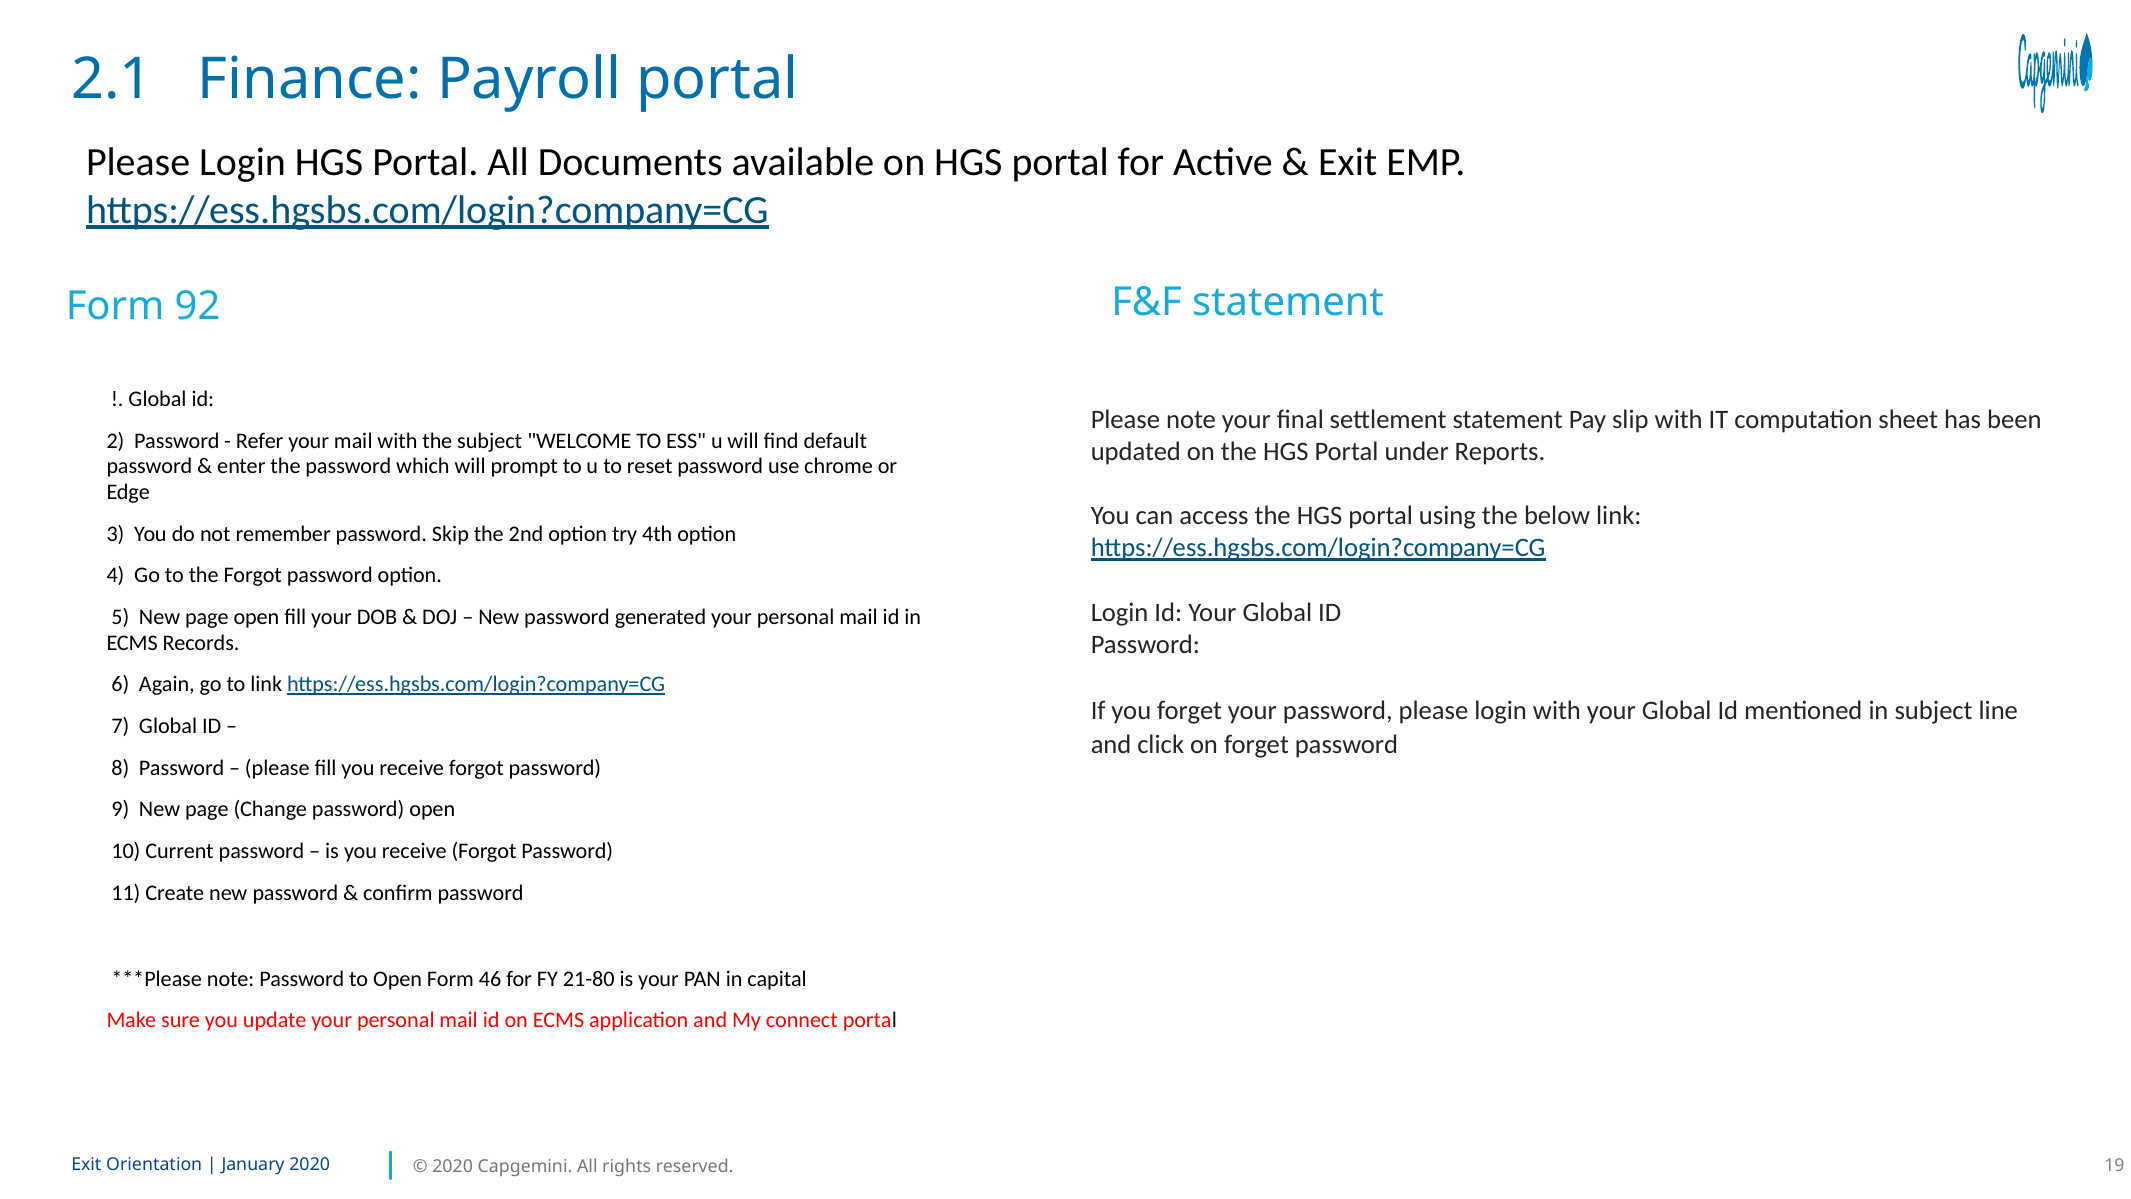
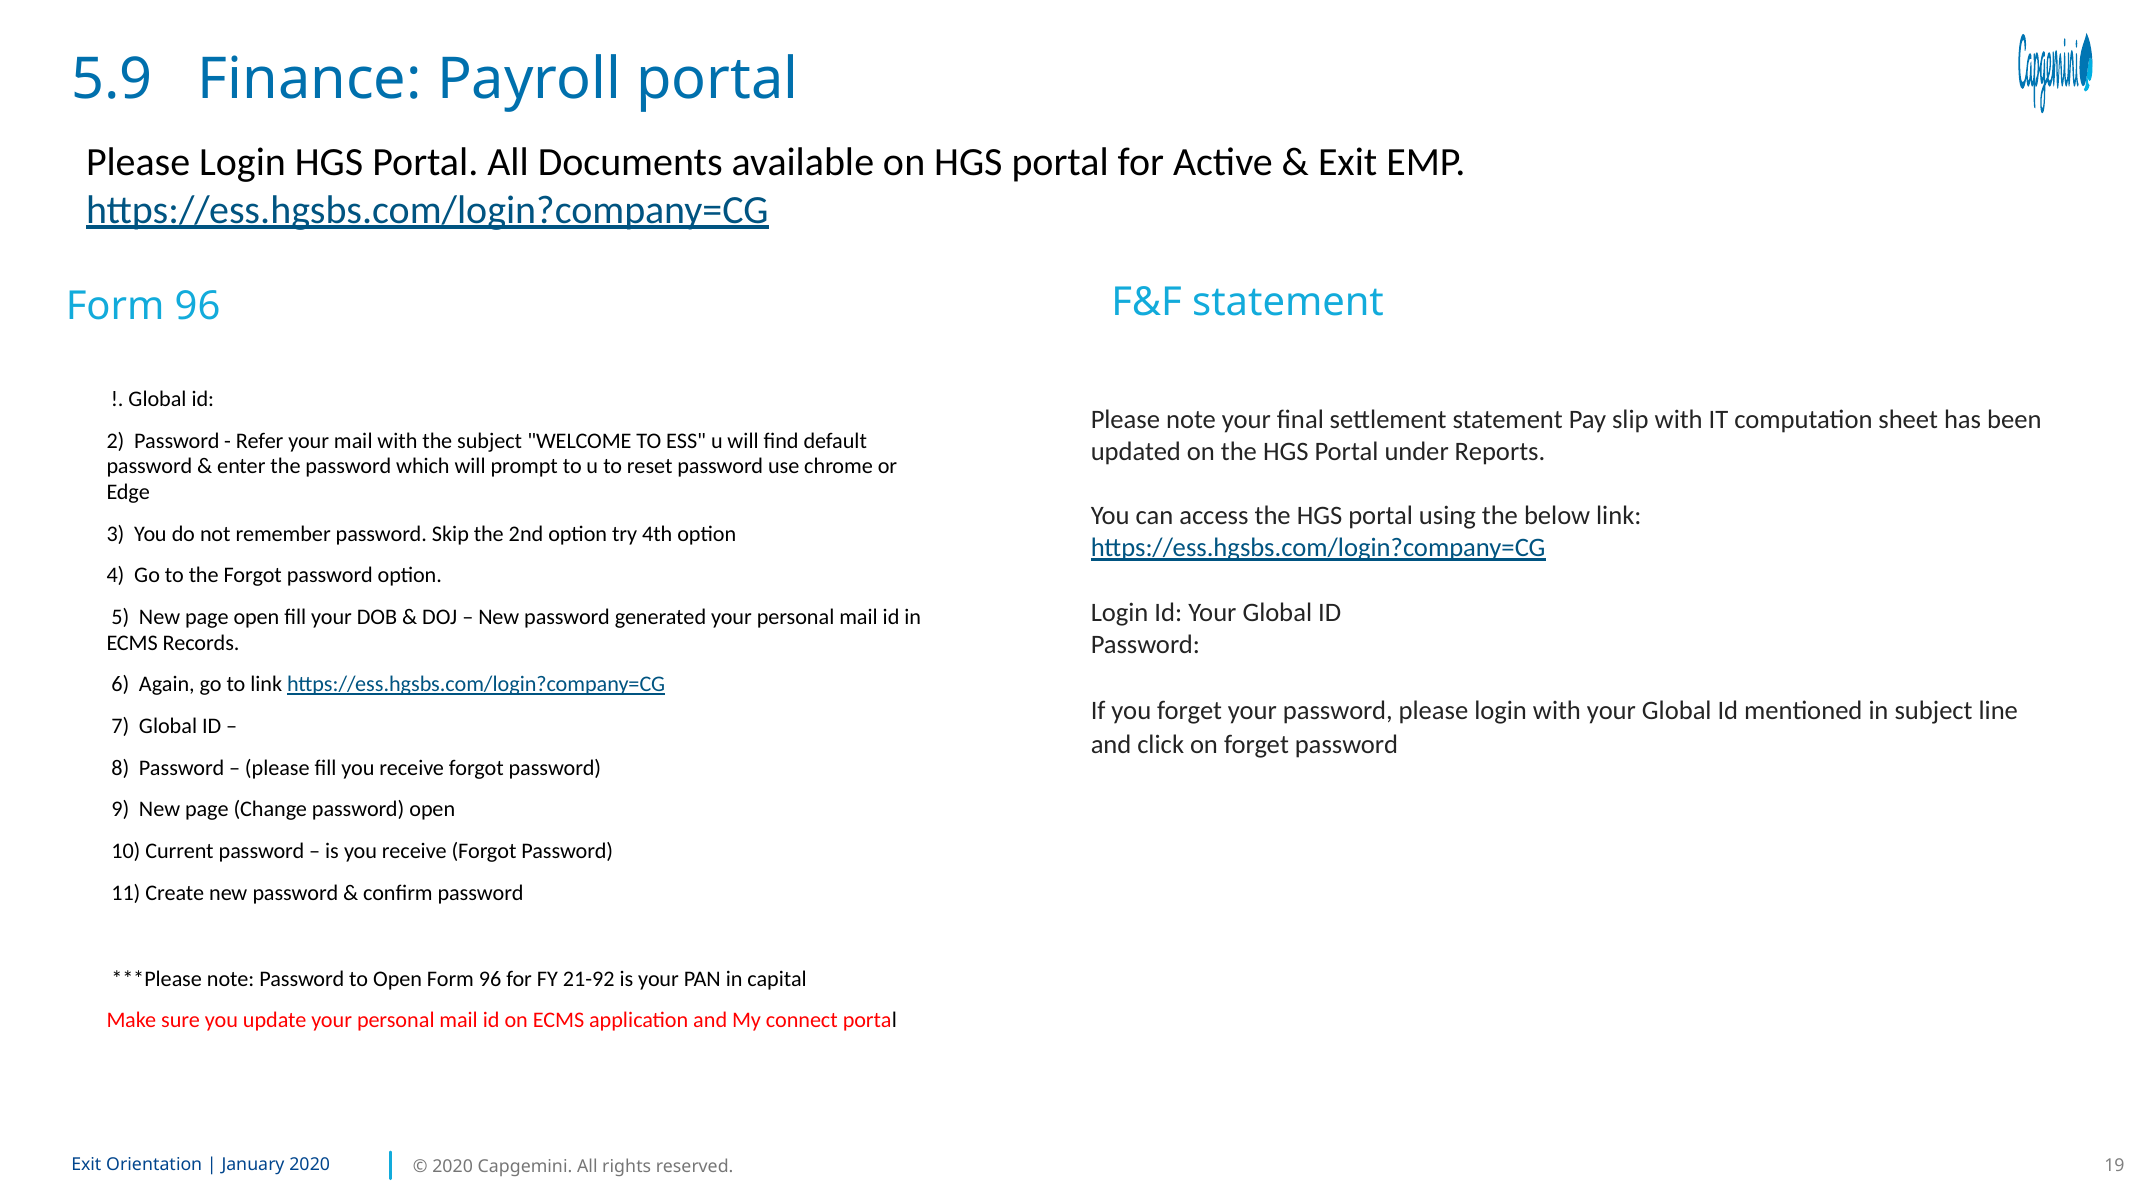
2.1: 2.1 -> 5.9
92 at (198, 306): 92 -> 96
Open Form 46: 46 -> 96
21-80: 21-80 -> 21-92
